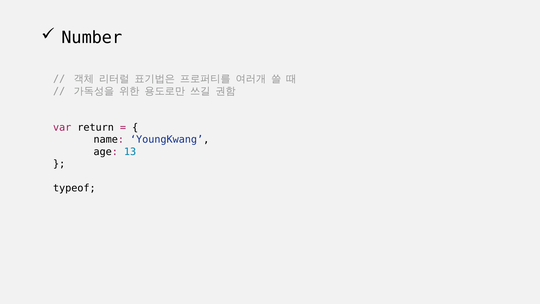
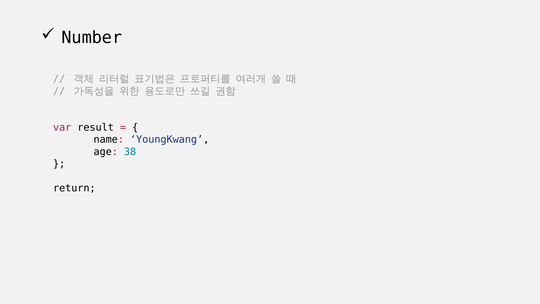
return: return -> result
13: 13 -> 38
typeof: typeof -> return
